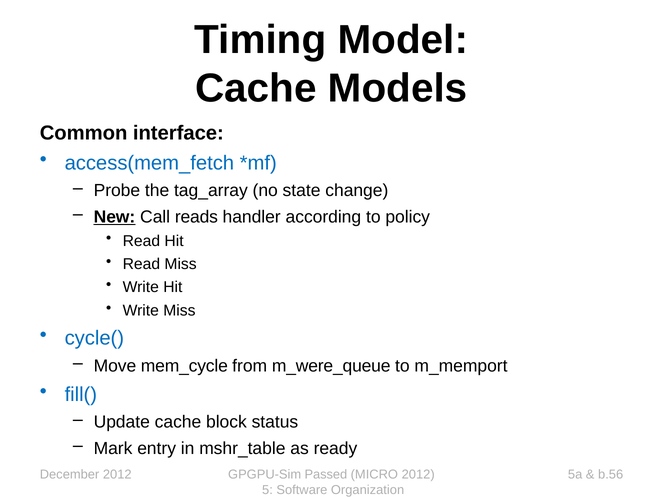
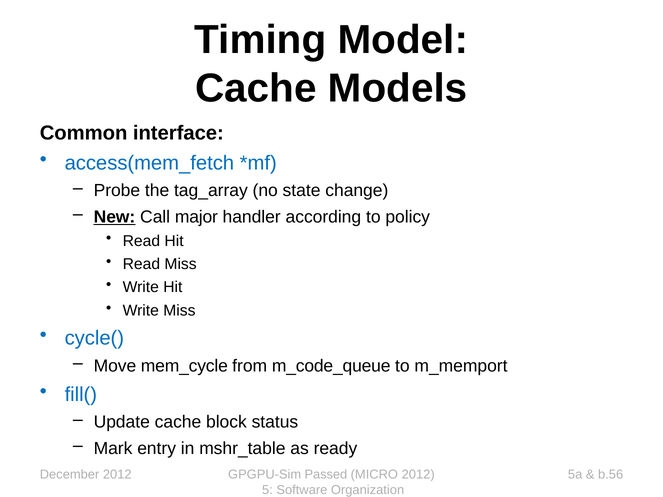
reads: reads -> major
m_were_queue: m_were_queue -> m_code_queue
